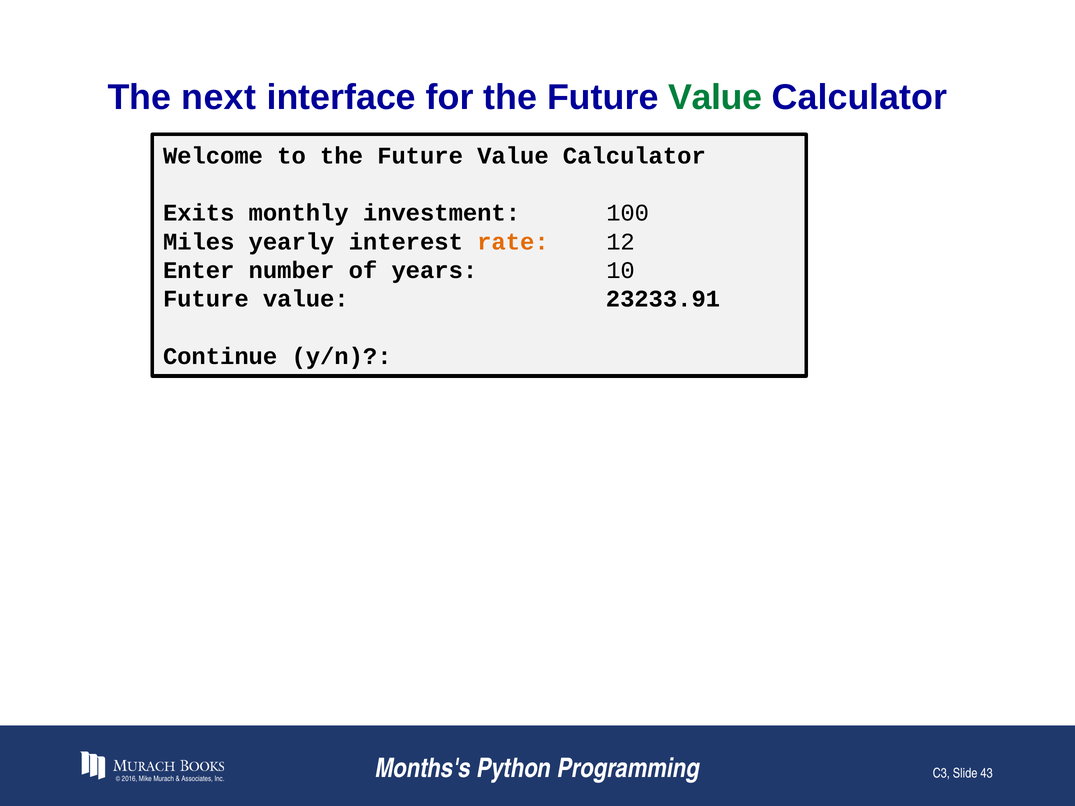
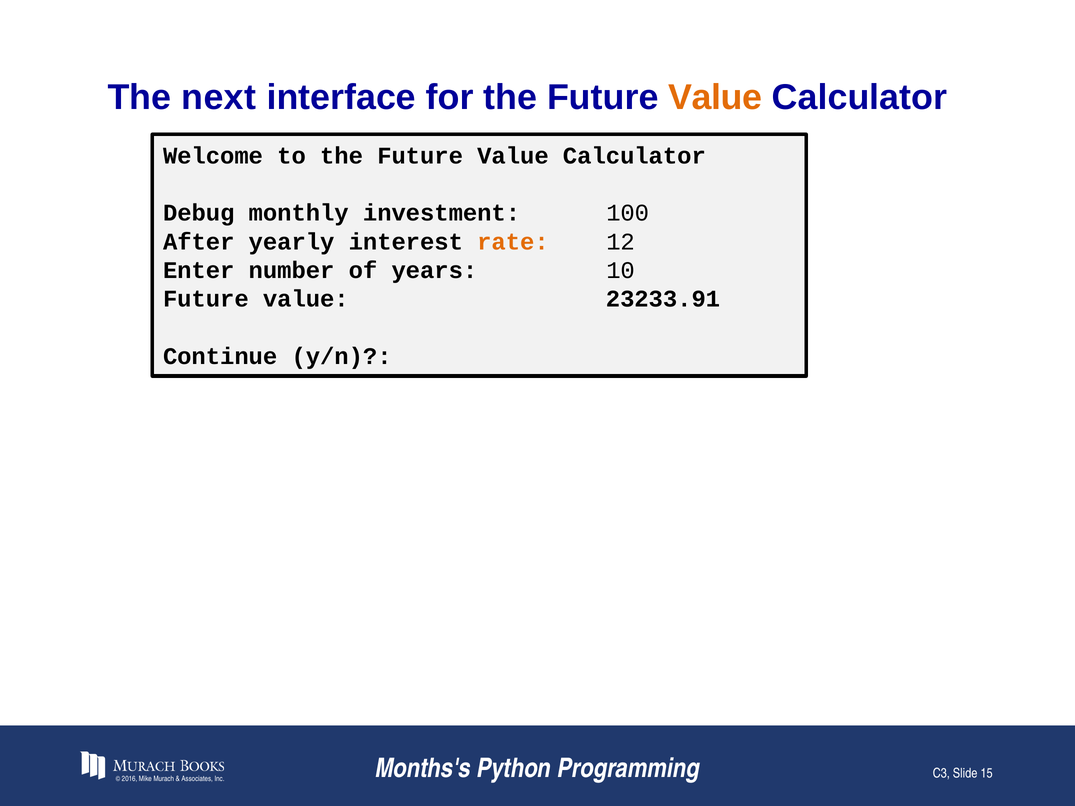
Value at (715, 98) colour: green -> orange
Exits: Exits -> Debug
Miles: Miles -> After
43: 43 -> 15
